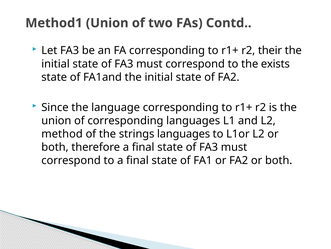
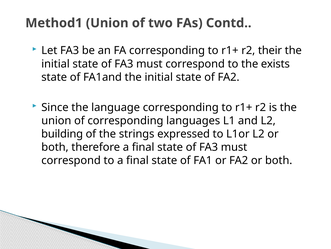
method: method -> building
strings languages: languages -> expressed
